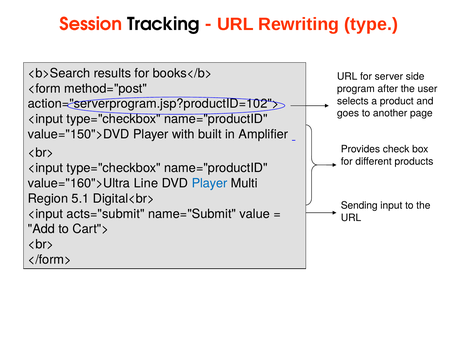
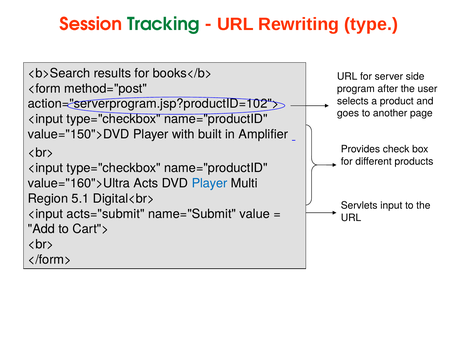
Tracking colour: black -> green
Line: Line -> Acts
Sending: Sending -> Servlets
